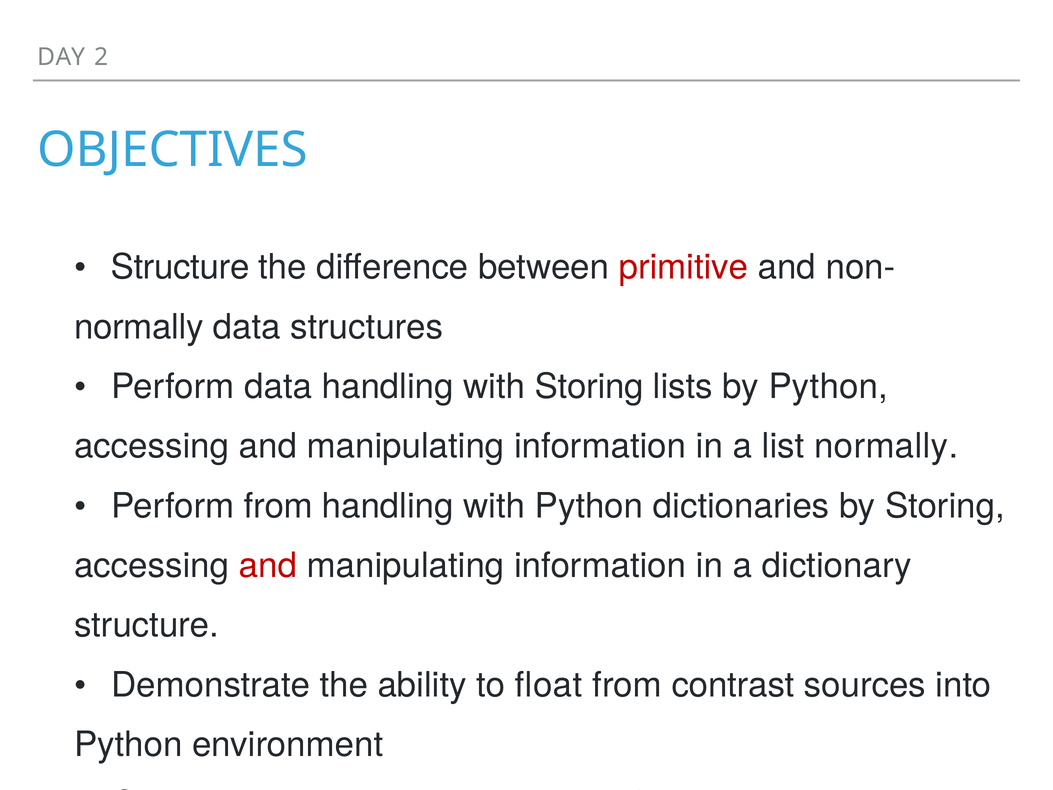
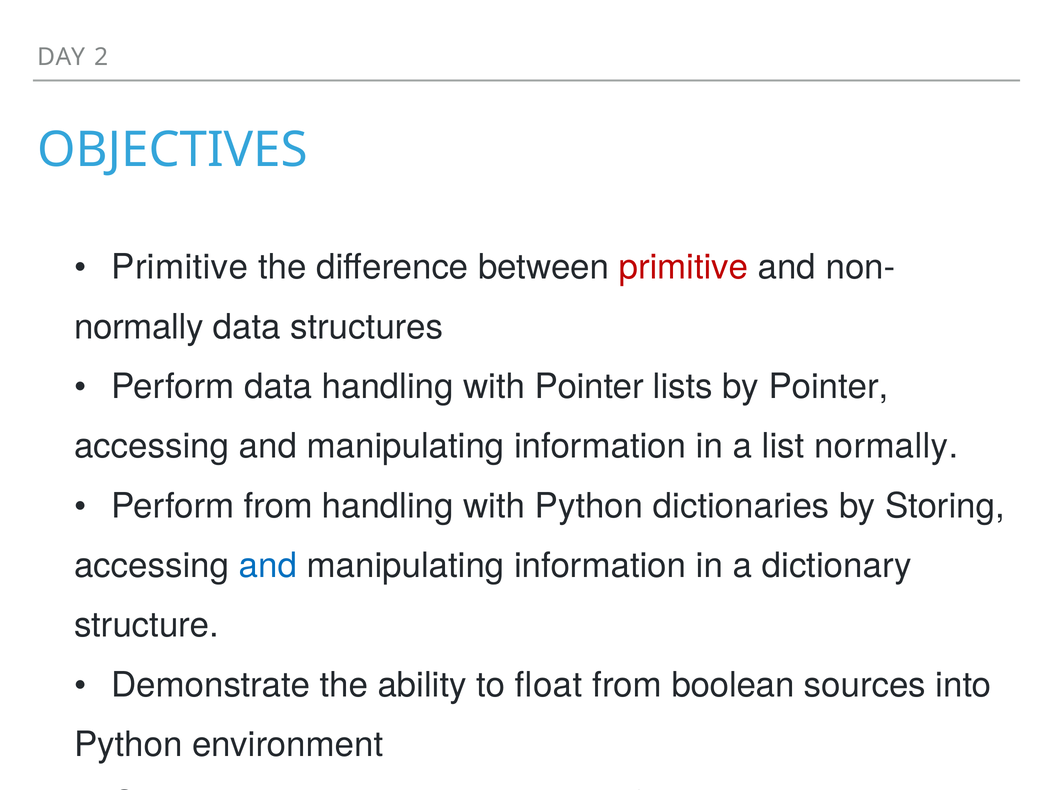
Structure at (180, 267): Structure -> Primitive
with Storing: Storing -> Pointer
by Python: Python -> Pointer
and at (268, 566) colour: red -> blue
from contrast: contrast -> boolean
